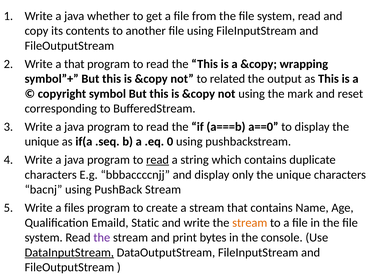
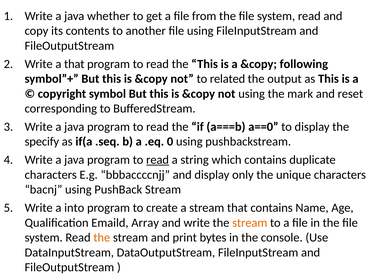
wrapping: wrapping -> following
unique at (42, 142): unique -> specify
files: files -> into
Static: Static -> Array
the at (102, 238) colour: purple -> orange
DataInputStream underline: present -> none
